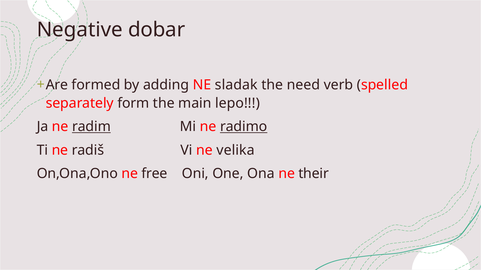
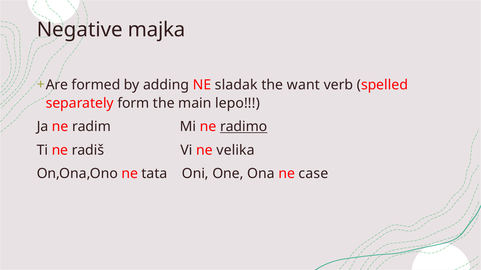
dobar: dobar -> majka
need: need -> want
radim underline: present -> none
free: free -> tata
their: their -> case
